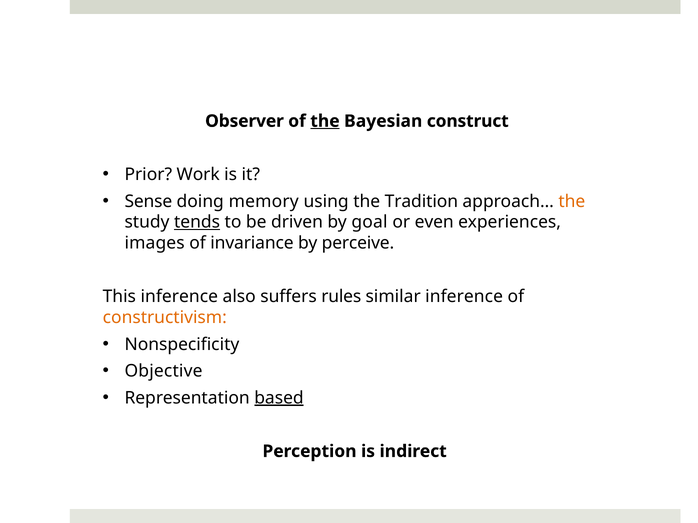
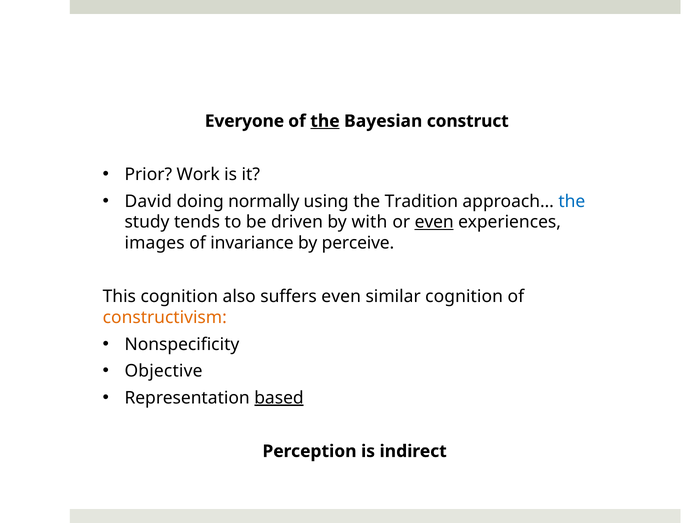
Observer: Observer -> Everyone
Sense: Sense -> David
memory: memory -> normally
the at (572, 201) colour: orange -> blue
tends underline: present -> none
goal: goal -> with
even at (434, 222) underline: none -> present
This inference: inference -> cognition
suffers rules: rules -> even
similar inference: inference -> cognition
